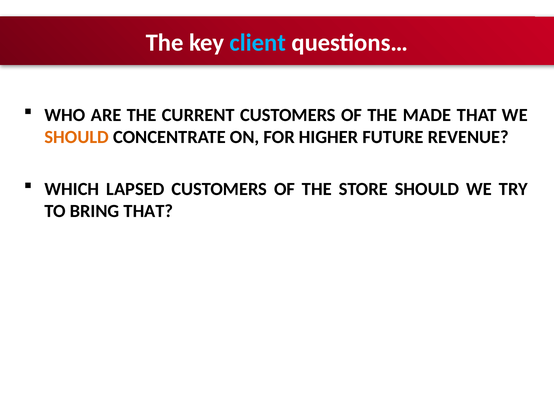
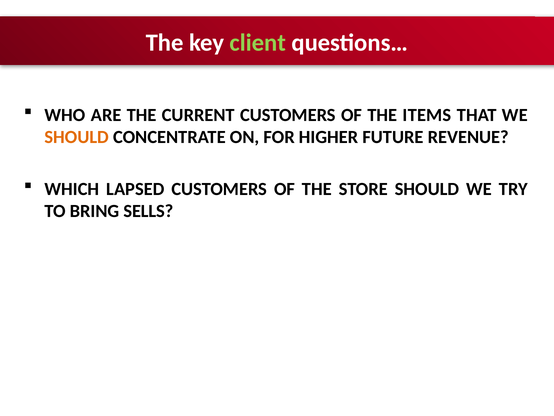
client colour: light blue -> light green
MADE: MADE -> ITEMS
BRING THAT: THAT -> SELLS
